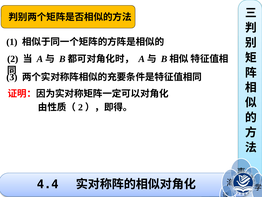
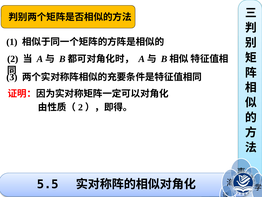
4.4: 4.4 -> 5.5
